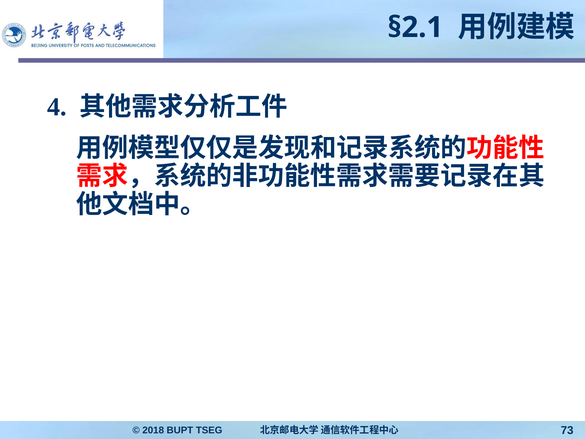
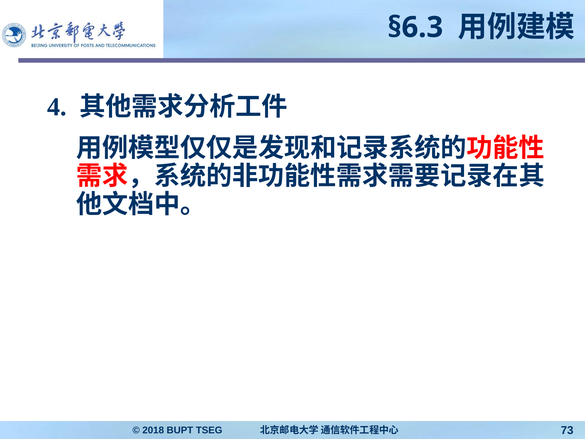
§2.1: §2.1 -> §6.3
